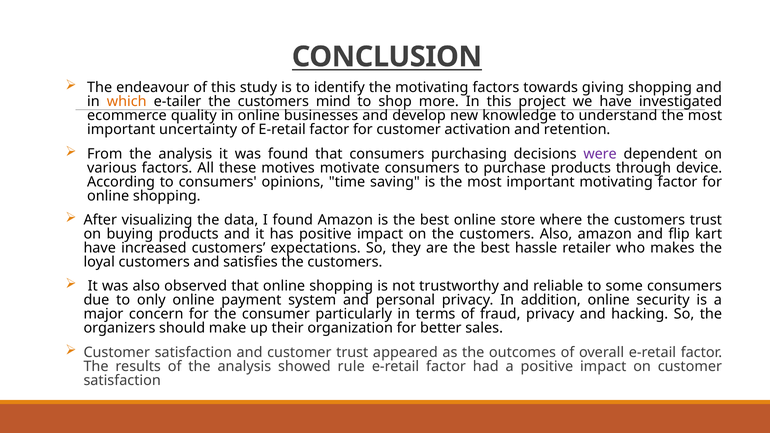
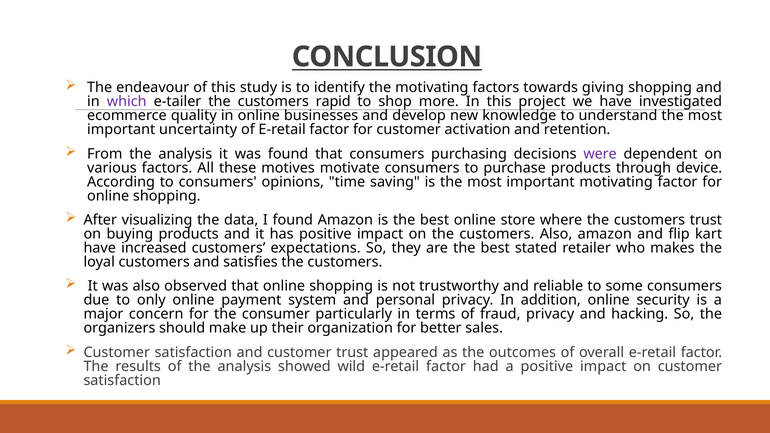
which colour: orange -> purple
mind: mind -> rapid
hassle: hassle -> stated
rule: rule -> wild
